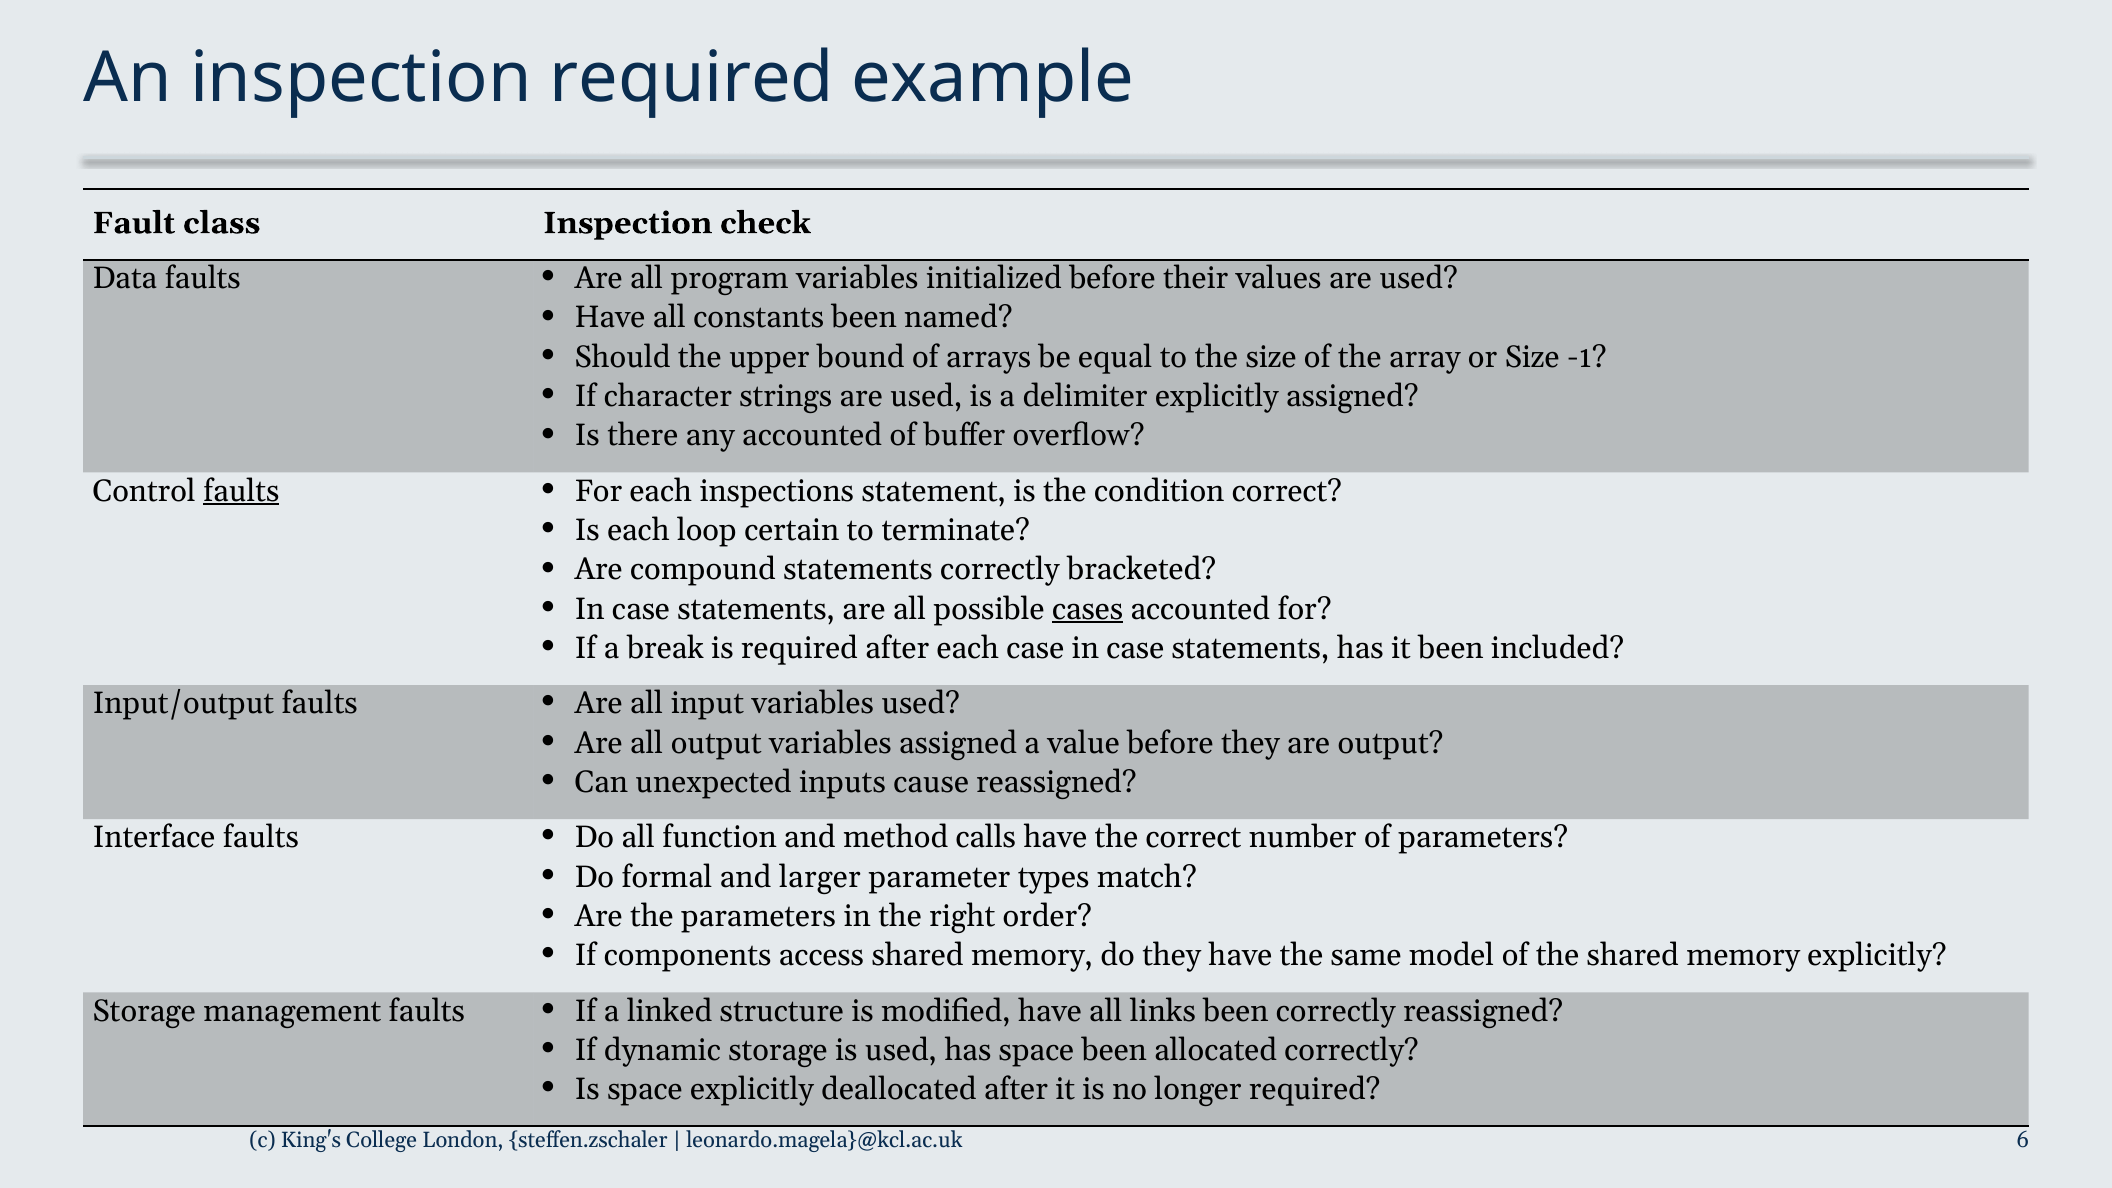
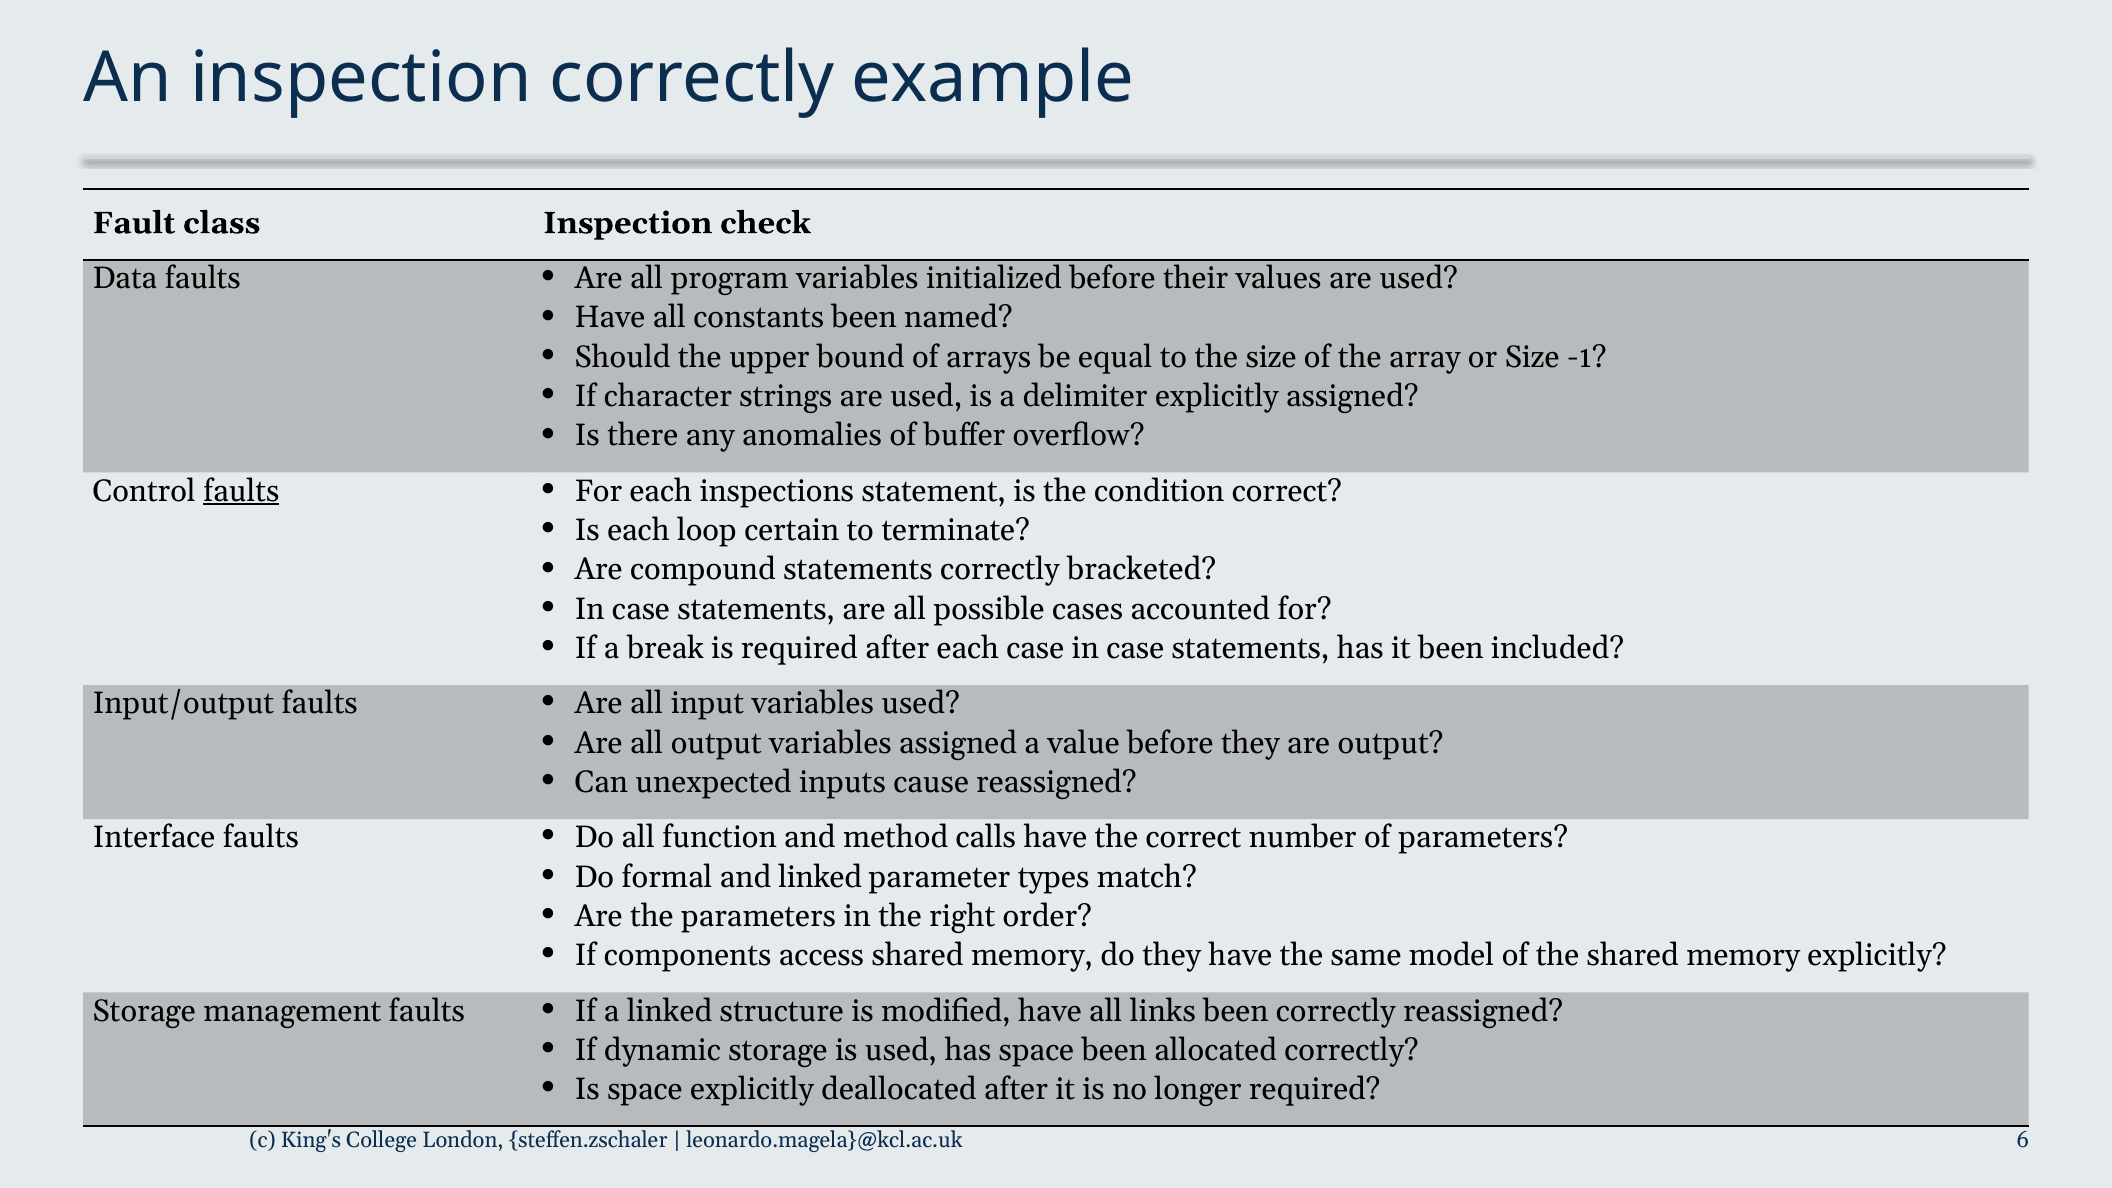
inspection required: required -> correctly
any accounted: accounted -> anomalies
cases underline: present -> none
and larger: larger -> linked
